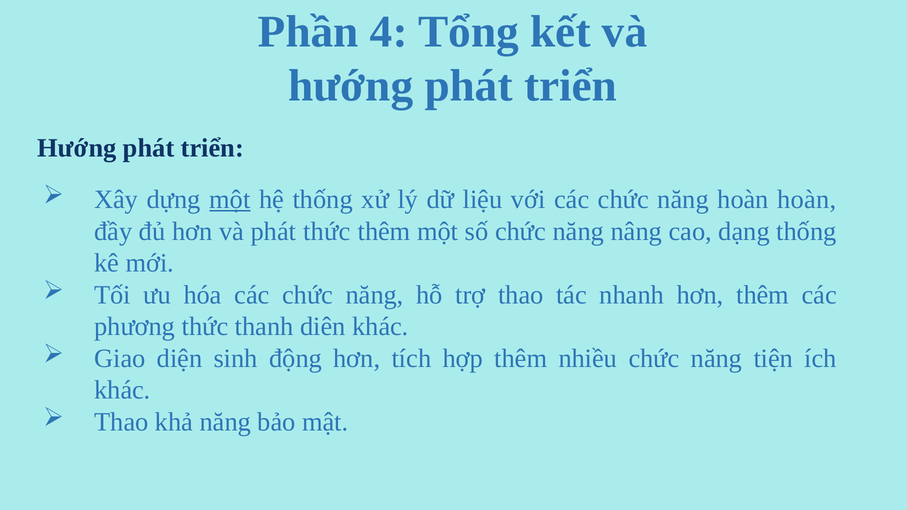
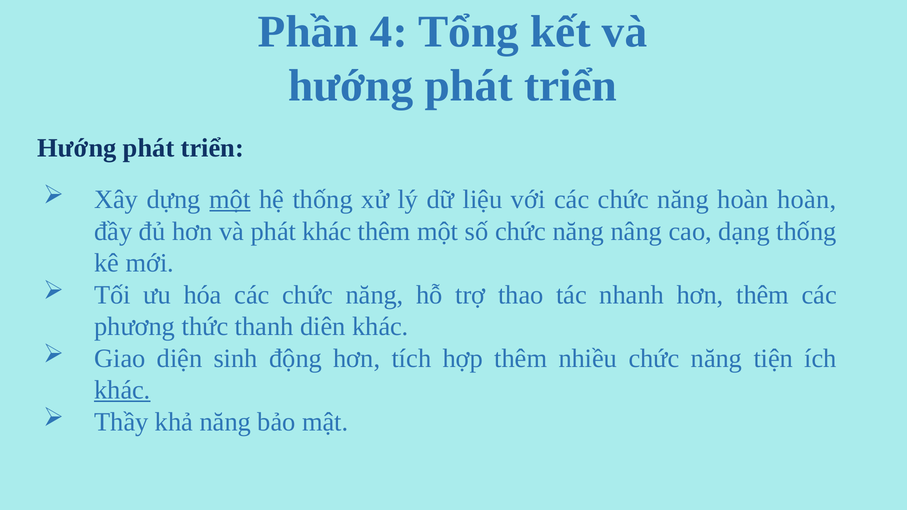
phát thức: thức -> khác
khác at (122, 390) underline: none -> present
Thao at (121, 422): Thao -> Thầy
